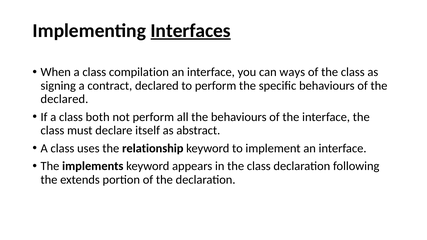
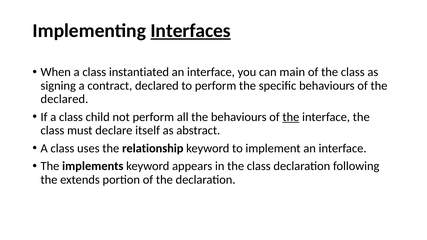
compilation: compilation -> instantiated
ways: ways -> main
both: both -> child
the at (291, 117) underline: none -> present
